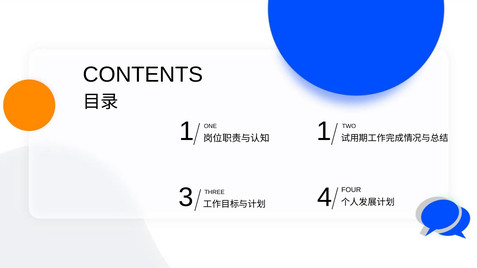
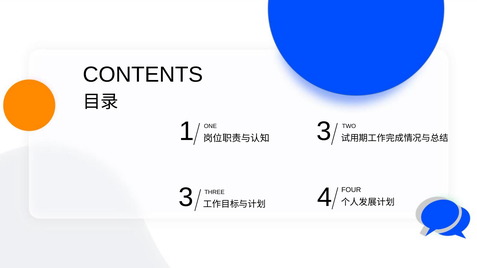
1 at (324, 131): 1 -> 3
